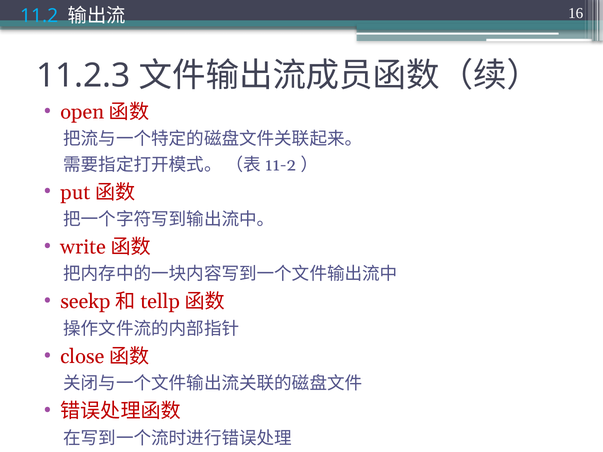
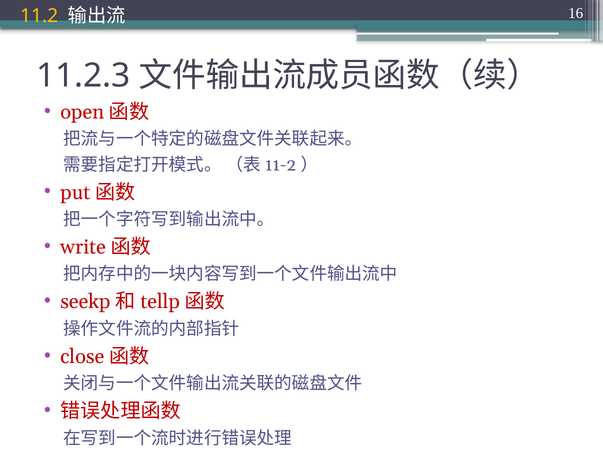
11.2 colour: light blue -> yellow
